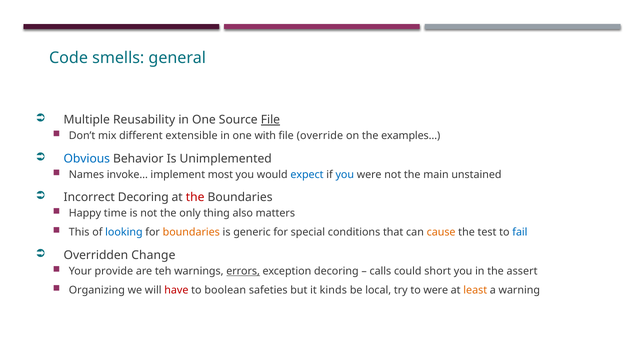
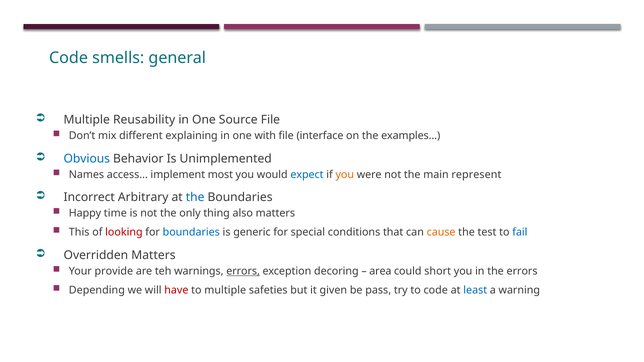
File at (270, 120) underline: present -> none
extensible: extensible -> explaining
override: override -> interface
invoke…: invoke… -> access…
you at (345, 175) colour: blue -> orange
unstained: unstained -> represent
Incorrect Decoring: Decoring -> Arbitrary
the at (195, 198) colour: red -> blue
looking colour: blue -> red
boundaries at (191, 233) colour: orange -> blue
Overridden Change: Change -> Matters
calls: calls -> area
the assert: assert -> errors
Organizing: Organizing -> Depending
to boolean: boolean -> multiple
kinds: kinds -> given
local: local -> pass
to were: were -> code
least colour: orange -> blue
